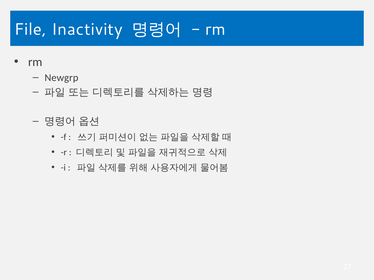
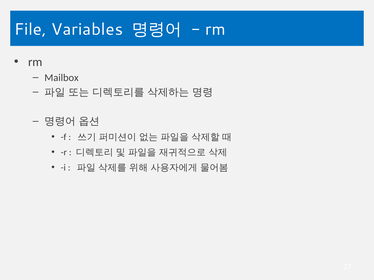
Inactivity: Inactivity -> Variables
Newgrp: Newgrp -> Mailbox
